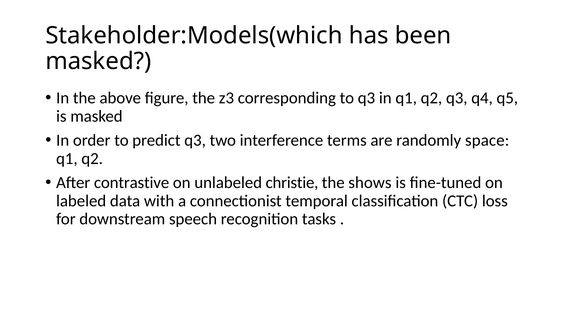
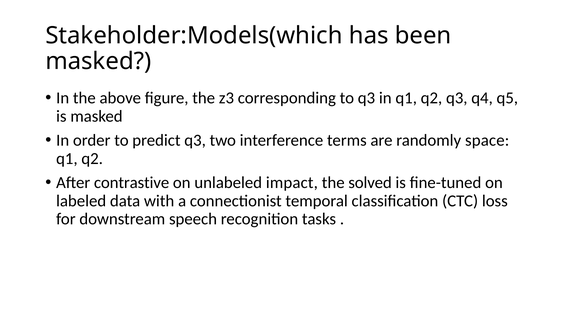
christie: christie -> impact
shows: shows -> solved
